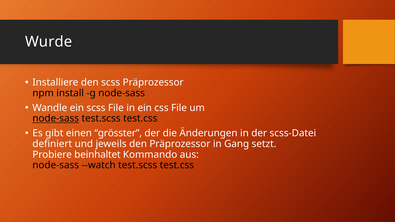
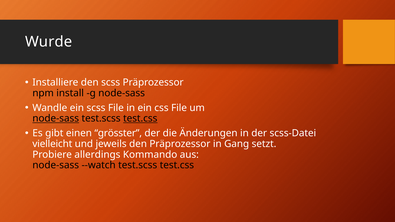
test.css at (140, 119) underline: none -> present
definiert: definiert -> vielleicht
beinhaltet: beinhaltet -> allerdings
